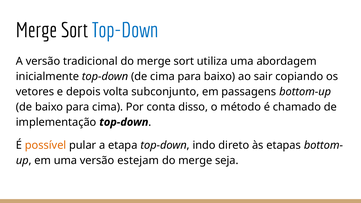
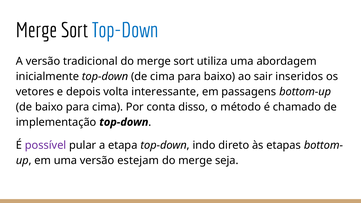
copiando: copiando -> inseridos
subconjunto: subconjunto -> interessante
possível colour: orange -> purple
